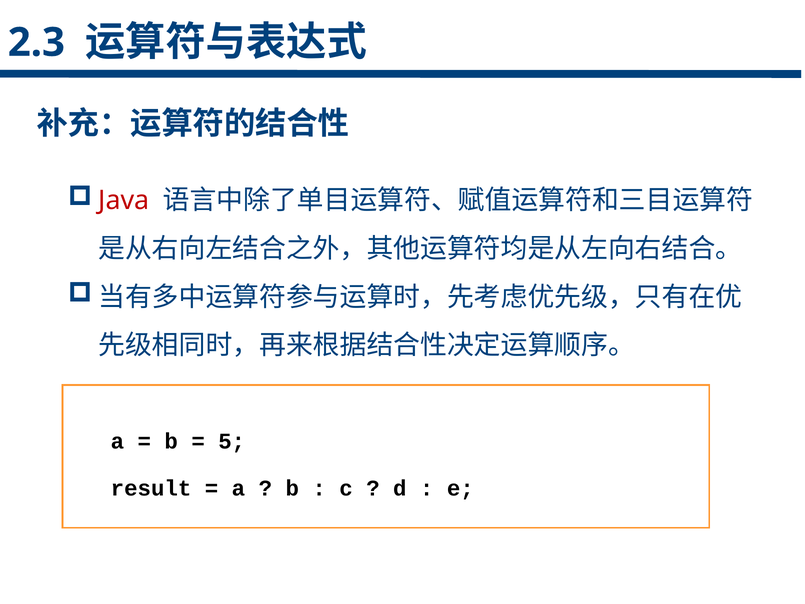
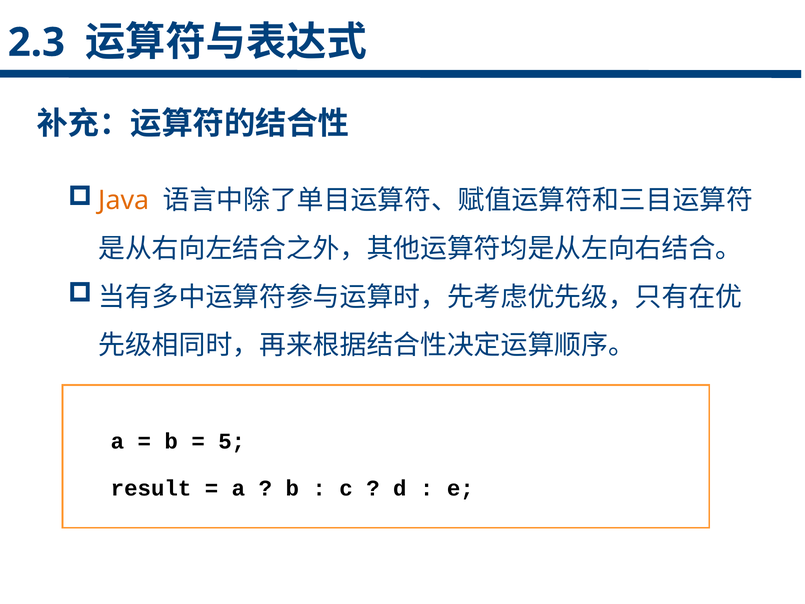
Java colour: red -> orange
